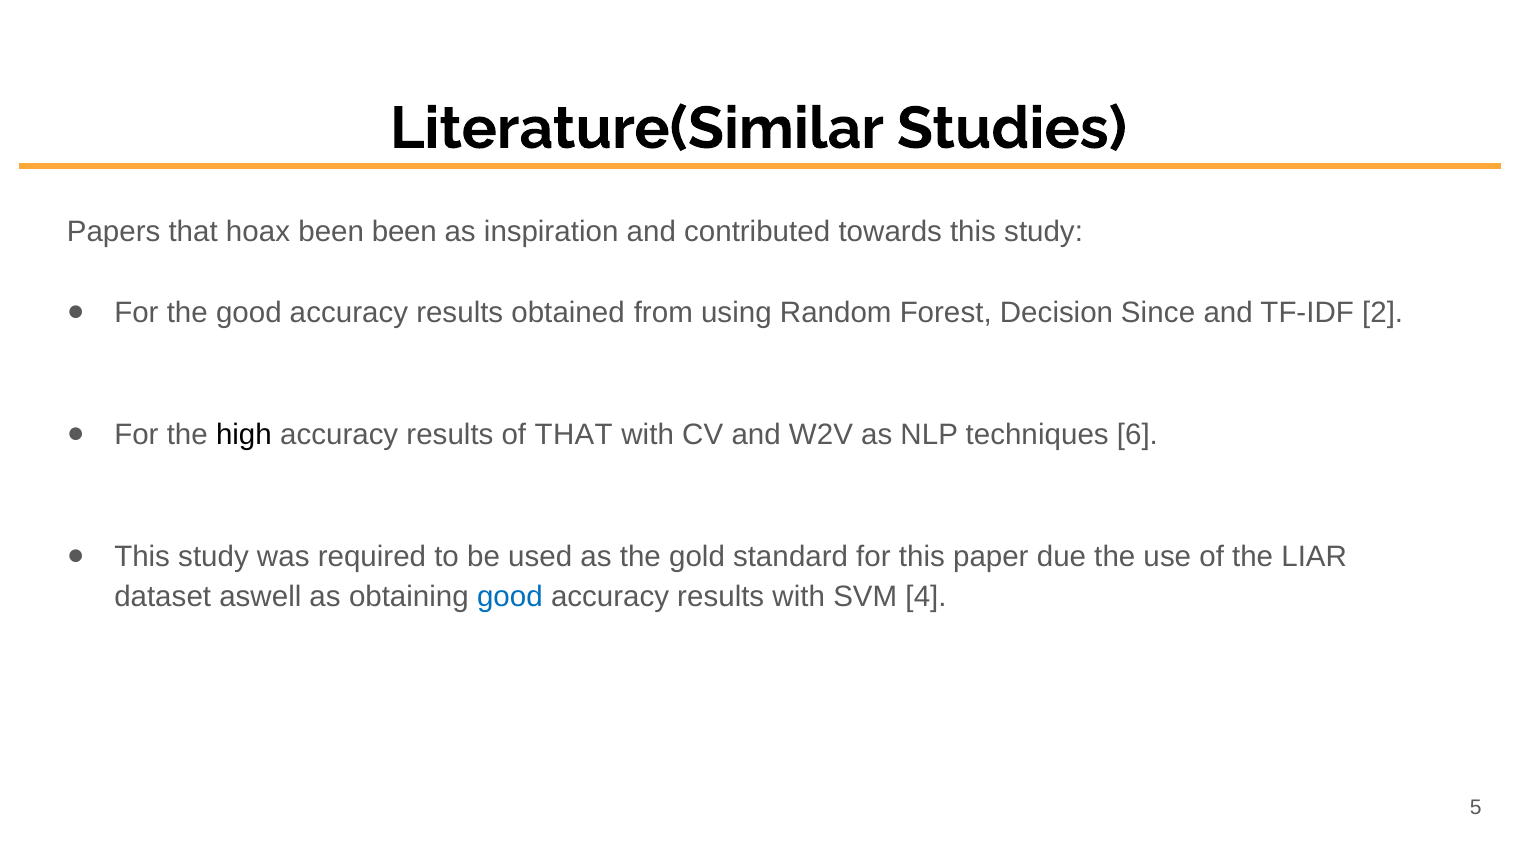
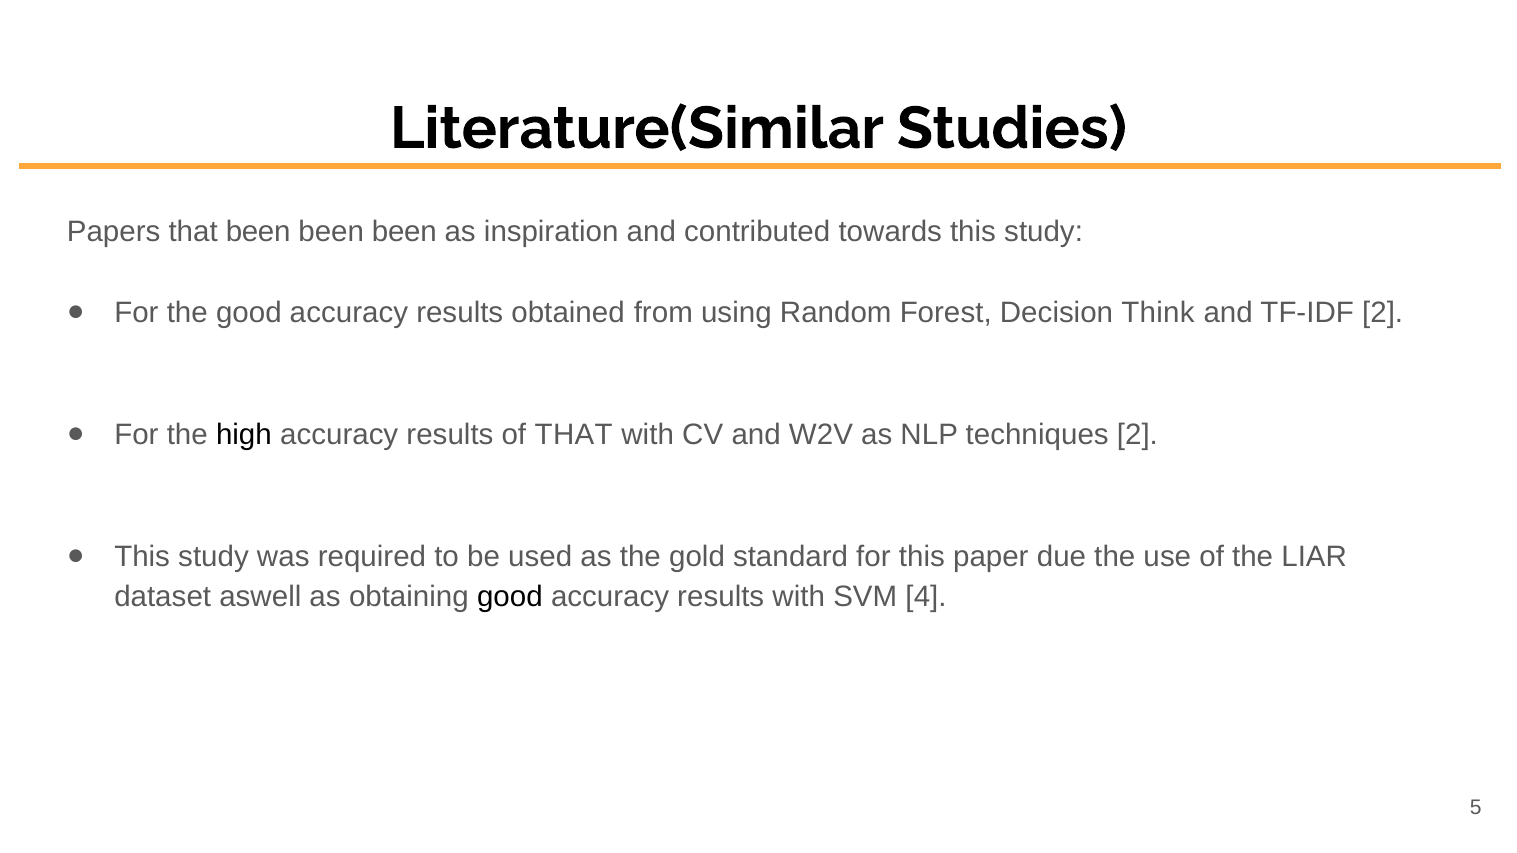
that hoax: hoax -> been
Since: Since -> Think
techniques 6: 6 -> 2
good at (510, 597) colour: blue -> black
